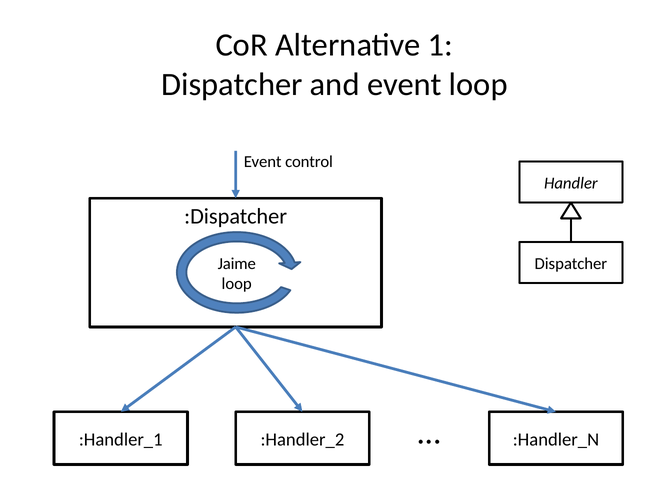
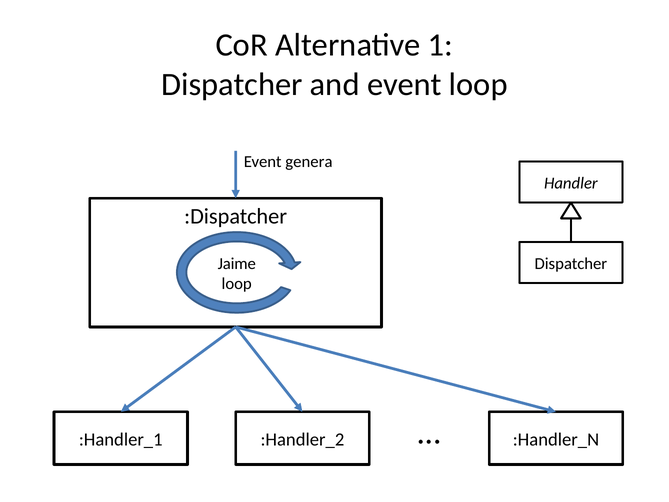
control: control -> genera
